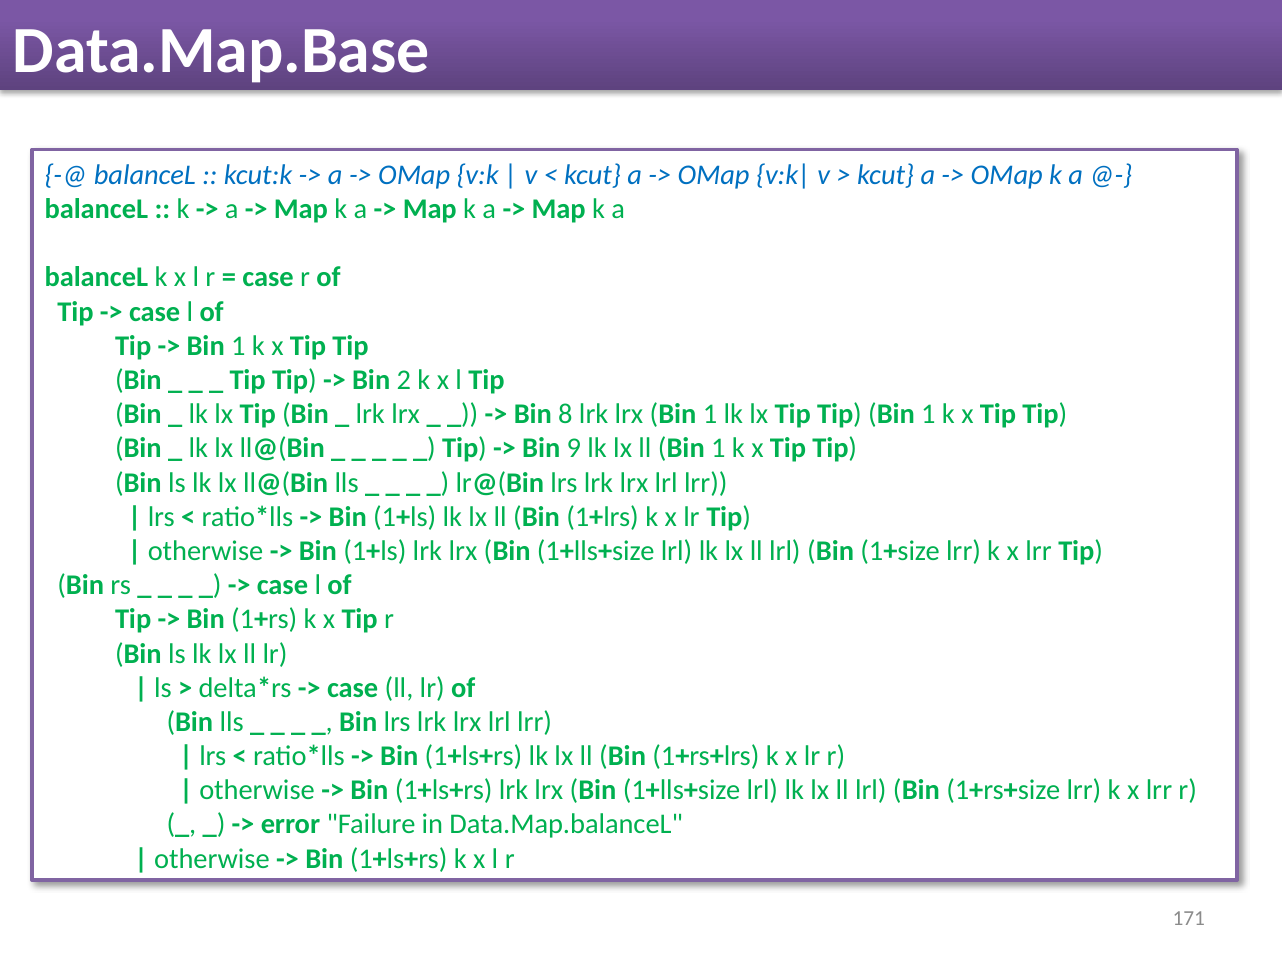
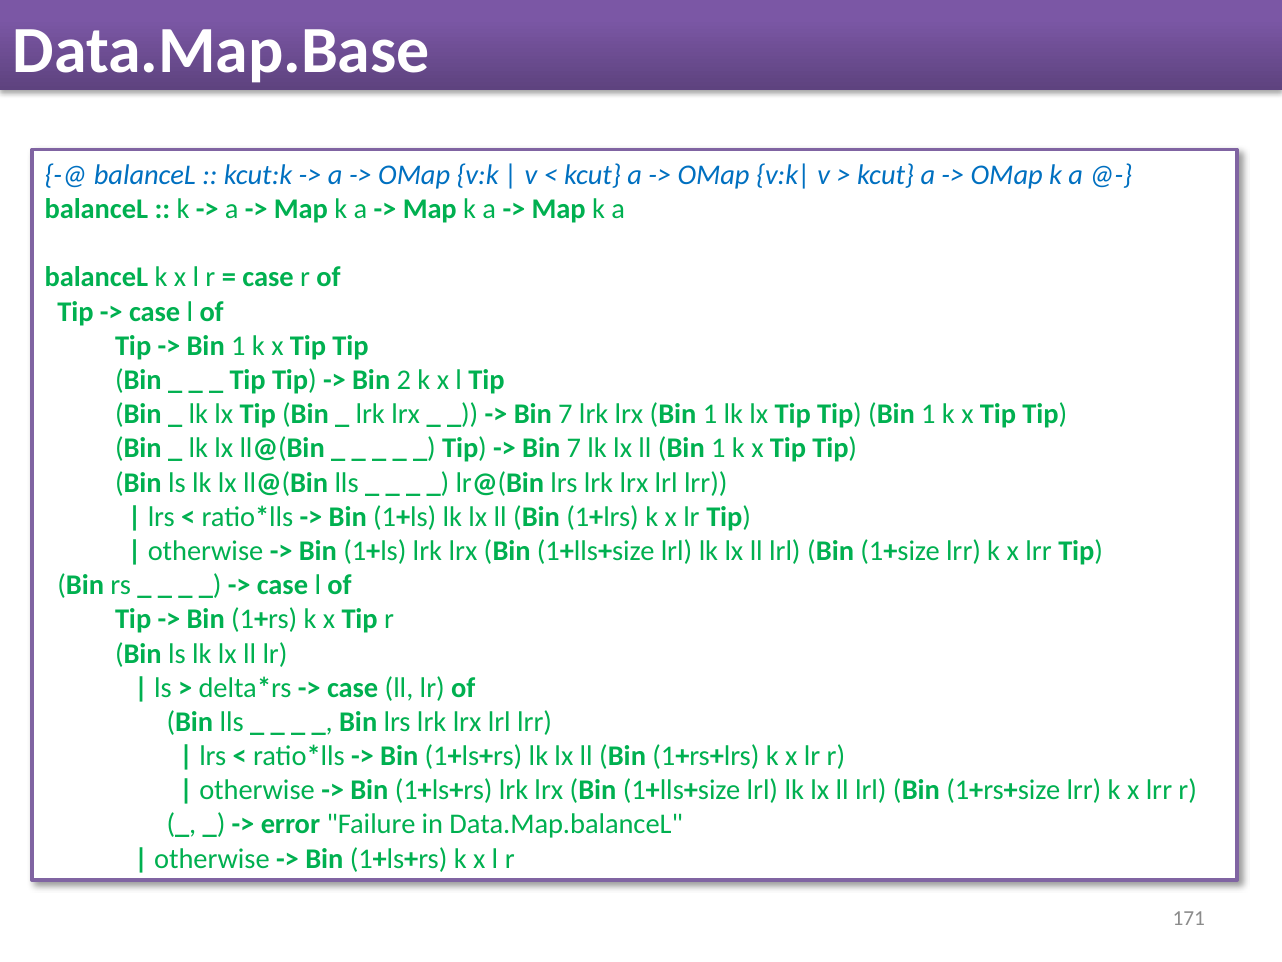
8 at (565, 414): 8 -> 7
9 at (574, 448): 9 -> 7
